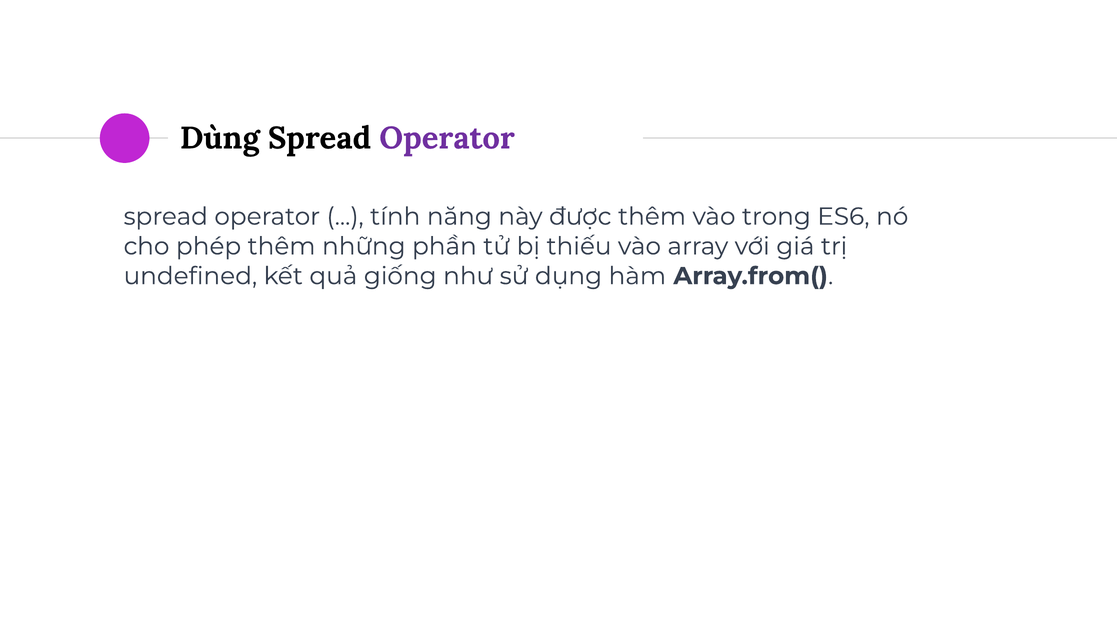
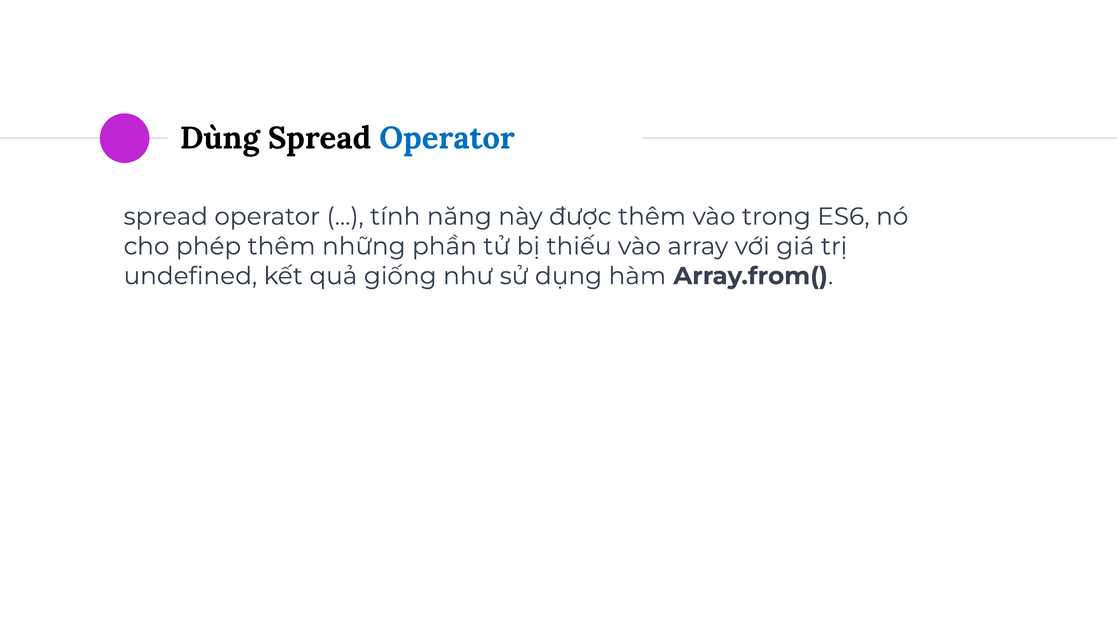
Operator at (447, 138) colour: purple -> blue
